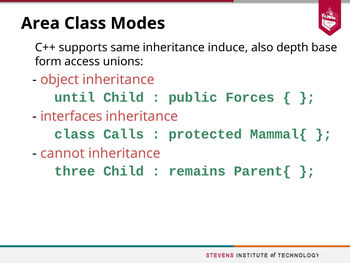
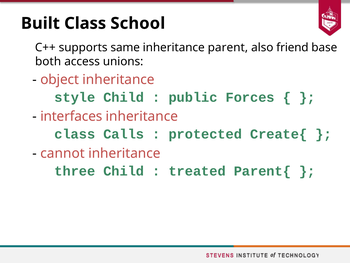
Area: Area -> Built
Modes: Modes -> School
induce: induce -> parent
depth: depth -> friend
form: form -> both
until: until -> style
Mammal{: Mammal{ -> Create{
remains: remains -> treated
